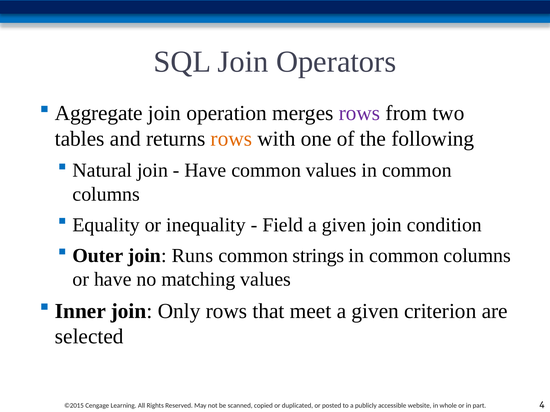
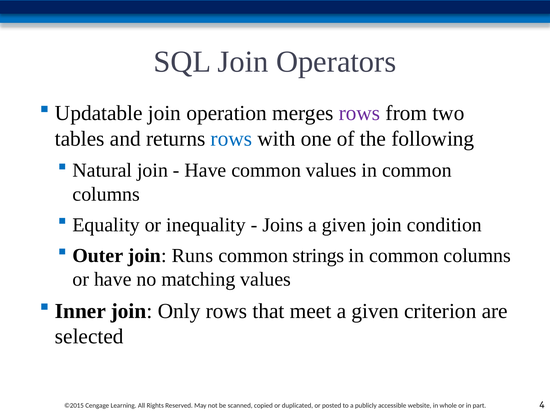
Aggregate: Aggregate -> Updatable
rows at (231, 139) colour: orange -> blue
Field: Field -> Joins
